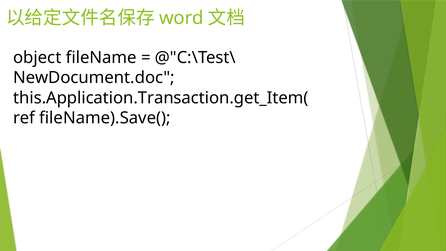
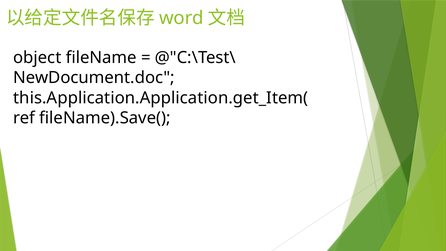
this.Application.Transaction.get_Item(: this.Application.Transaction.get_Item( -> this.Application.Application.get_Item(
